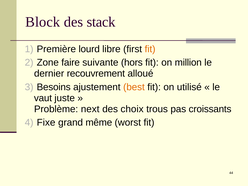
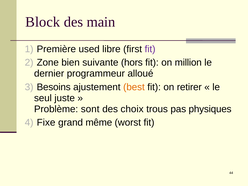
stack: stack -> main
lourd: lourd -> used
fit at (150, 49) colour: orange -> purple
faire: faire -> bien
recouvrement: recouvrement -> programmeur
utilisé: utilisé -> retirer
vaut: vaut -> seul
next: next -> sont
croissants: croissants -> physiques
